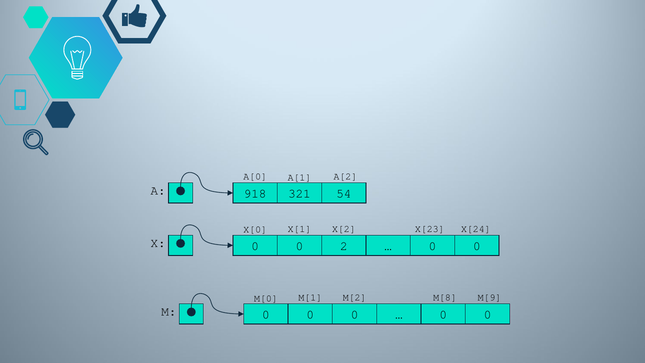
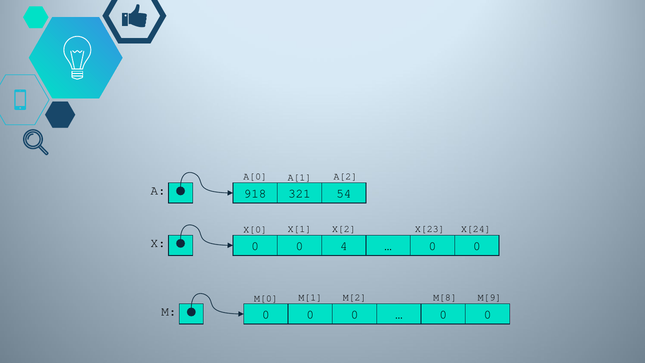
2: 2 -> 4
